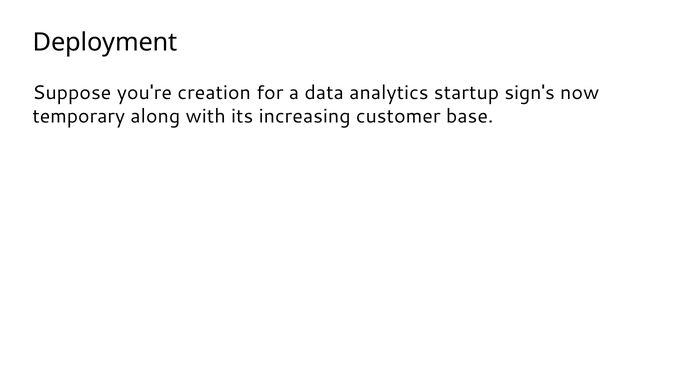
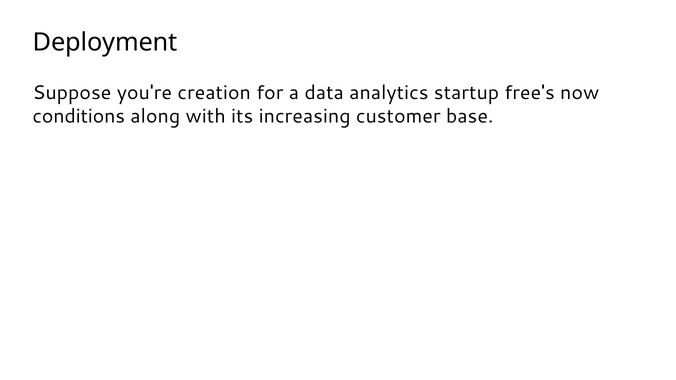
sign's: sign's -> free's
temporary: temporary -> conditions
